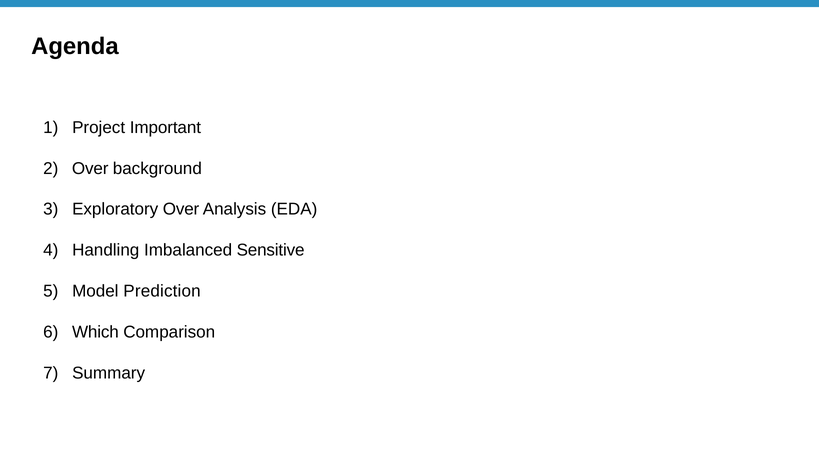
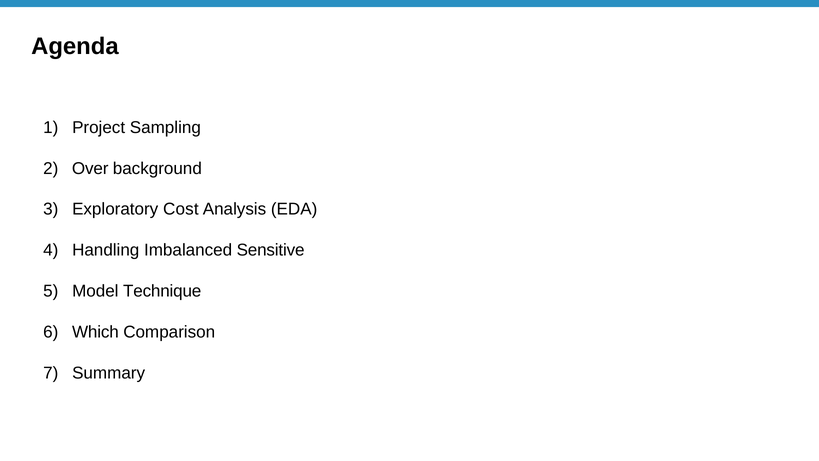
Important: Important -> Sampling
Exploratory Over: Over -> Cost
Prediction: Prediction -> Technique
